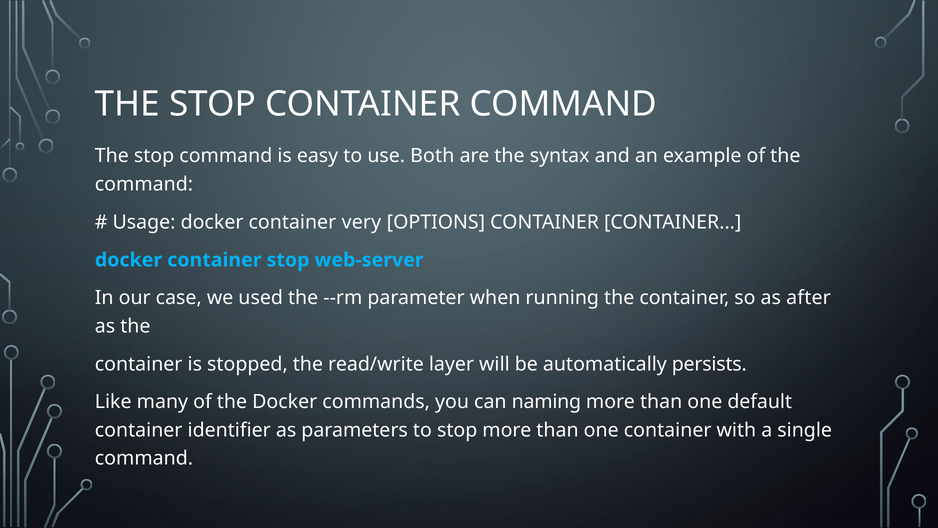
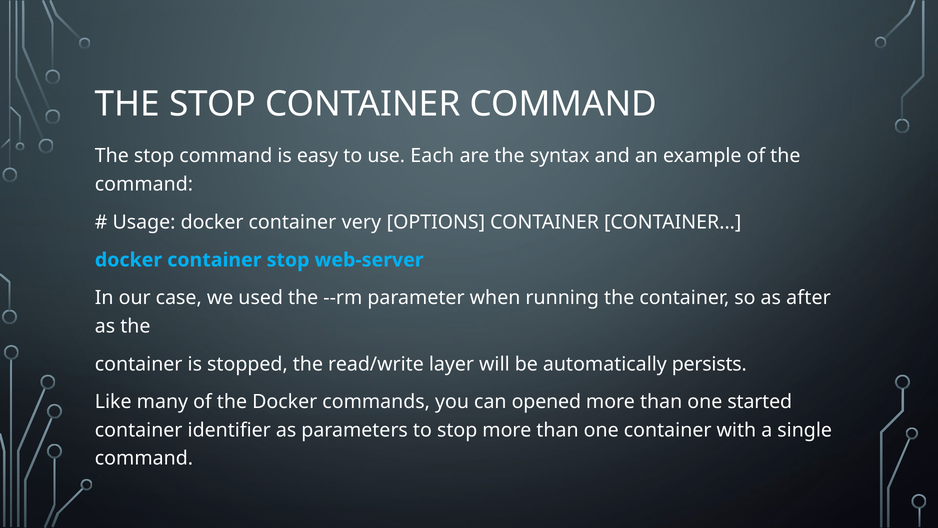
Both: Both -> Each
naming: naming -> opened
default: default -> started
